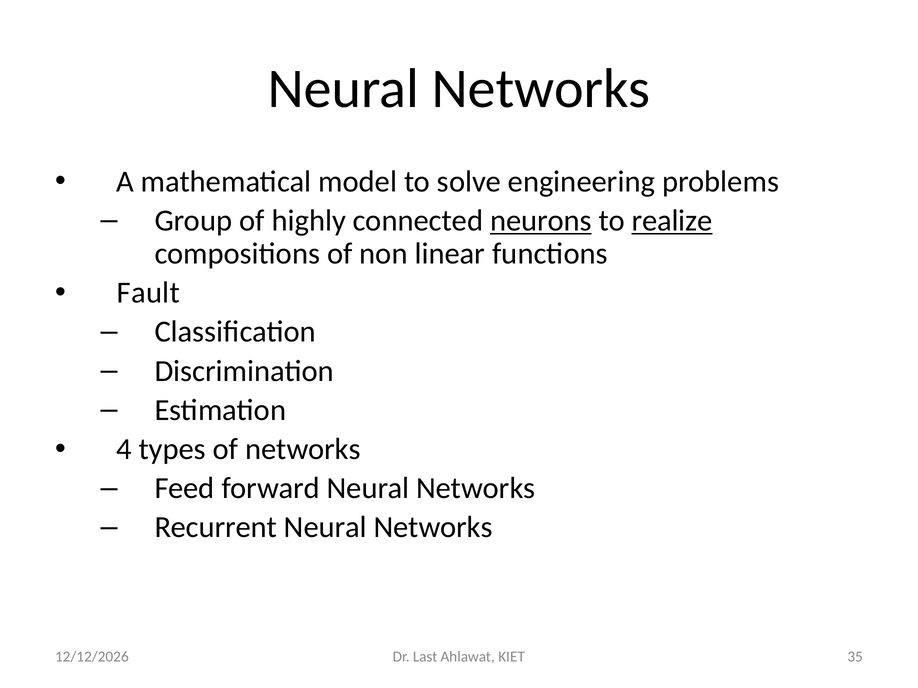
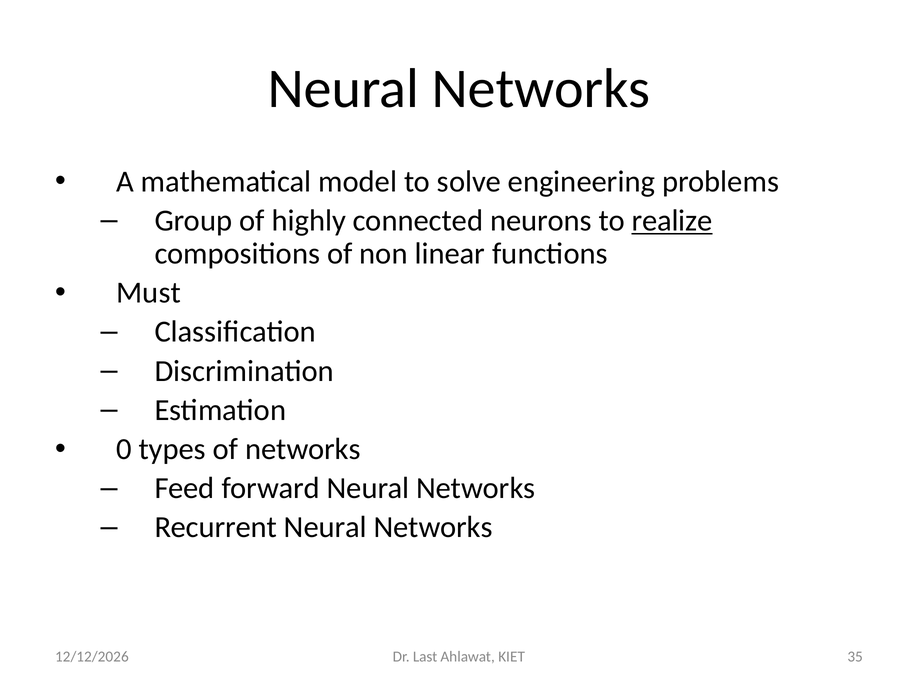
neurons underline: present -> none
Fault: Fault -> Must
4: 4 -> 0
